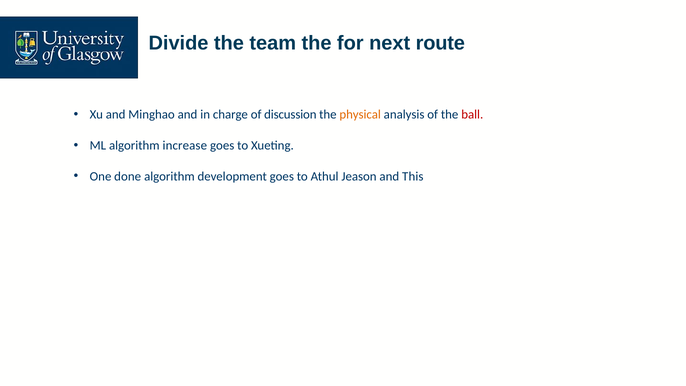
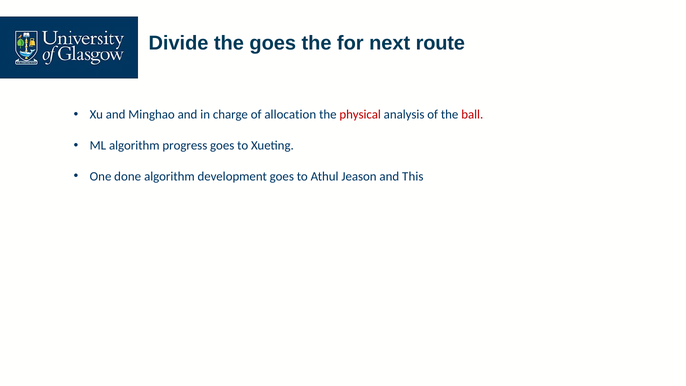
the team: team -> goes
discussion: discussion -> allocation
physical colour: orange -> red
increase: increase -> progress
